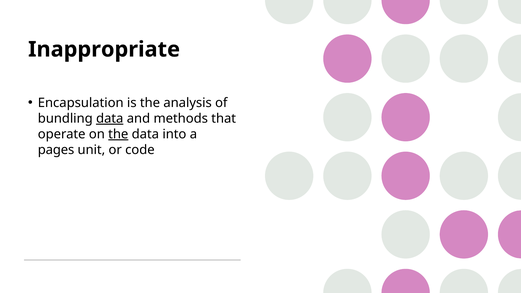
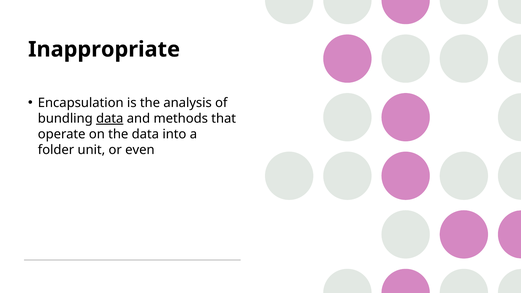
the at (118, 134) underline: present -> none
pages: pages -> folder
code: code -> even
